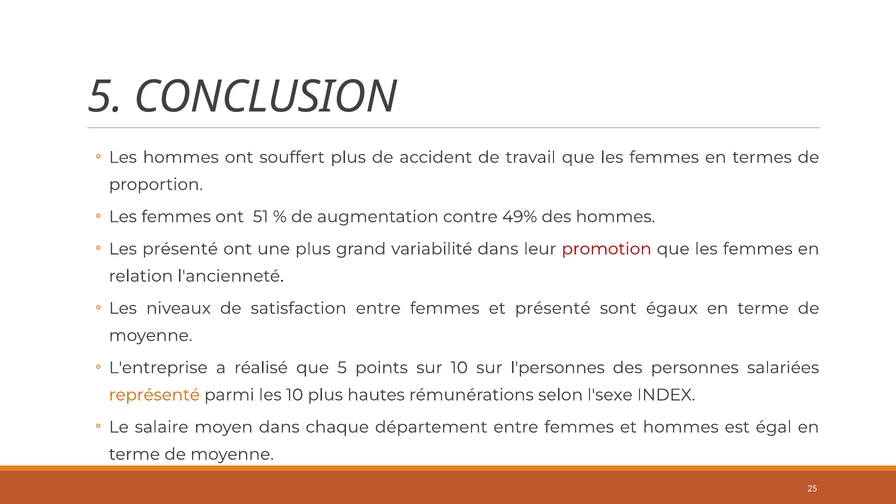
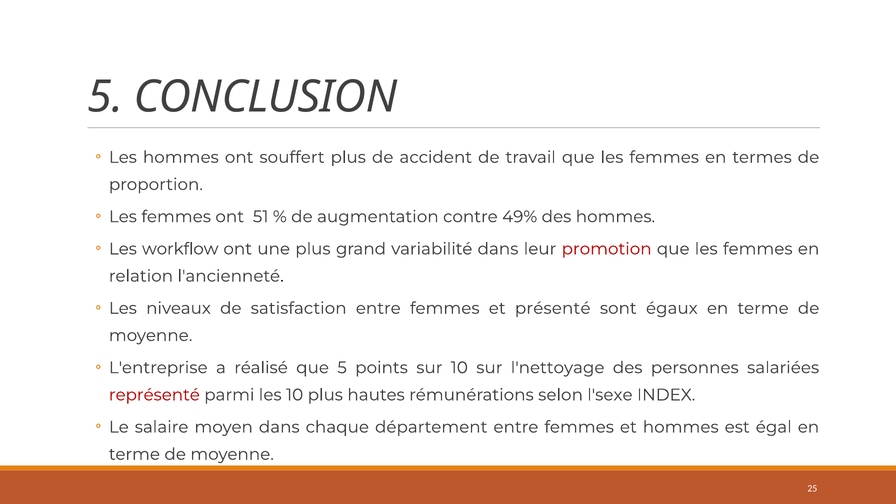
Les présenté: présenté -> workflow
l'personnes: l'personnes -> l'nettoyage
représenté colour: orange -> red
